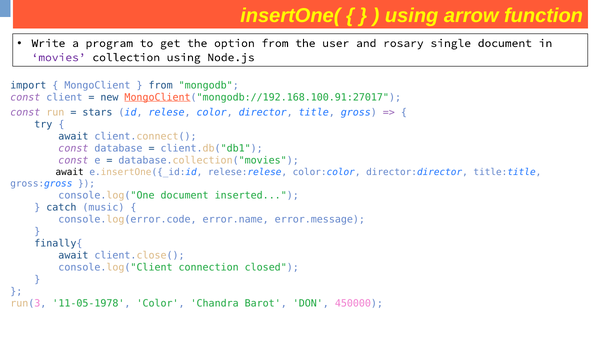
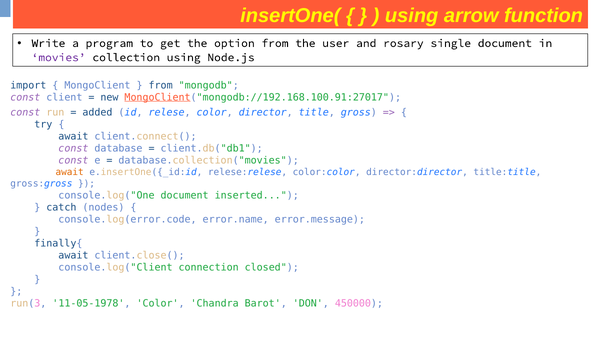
stars: stars -> added
await at (70, 172) colour: black -> orange
music: music -> nodes
